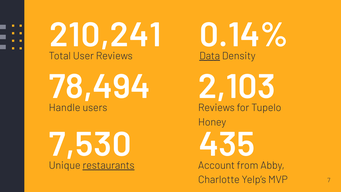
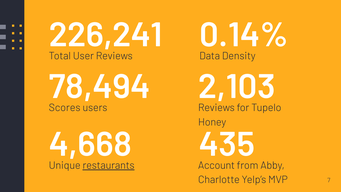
210,241: 210,241 -> 226,241
Data underline: present -> none
Handle: Handle -> Scores
7,530: 7,530 -> 4,668
